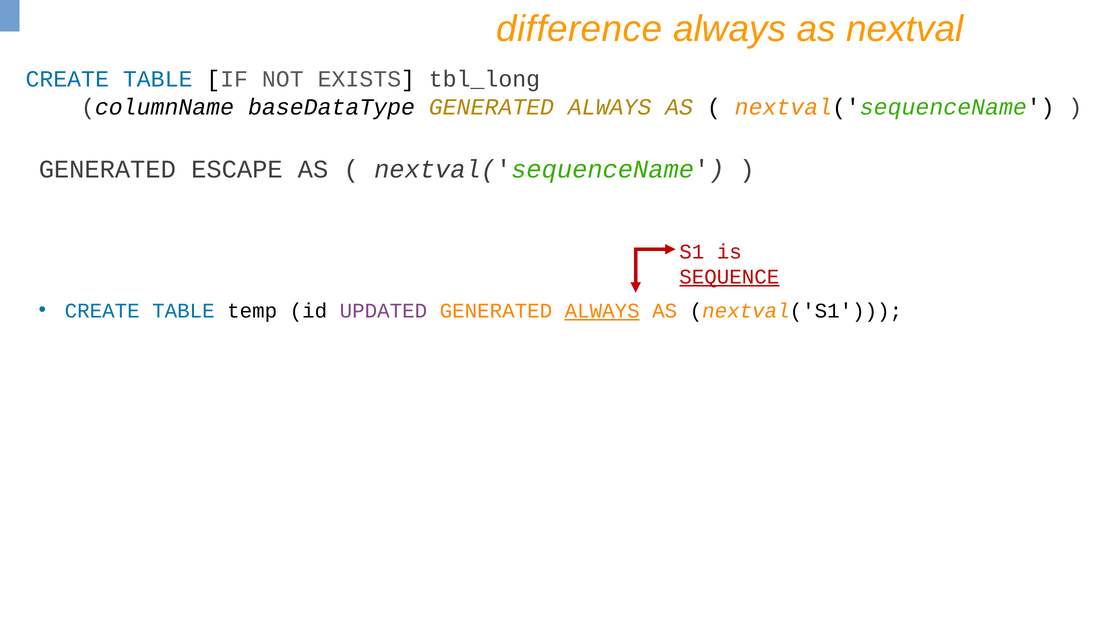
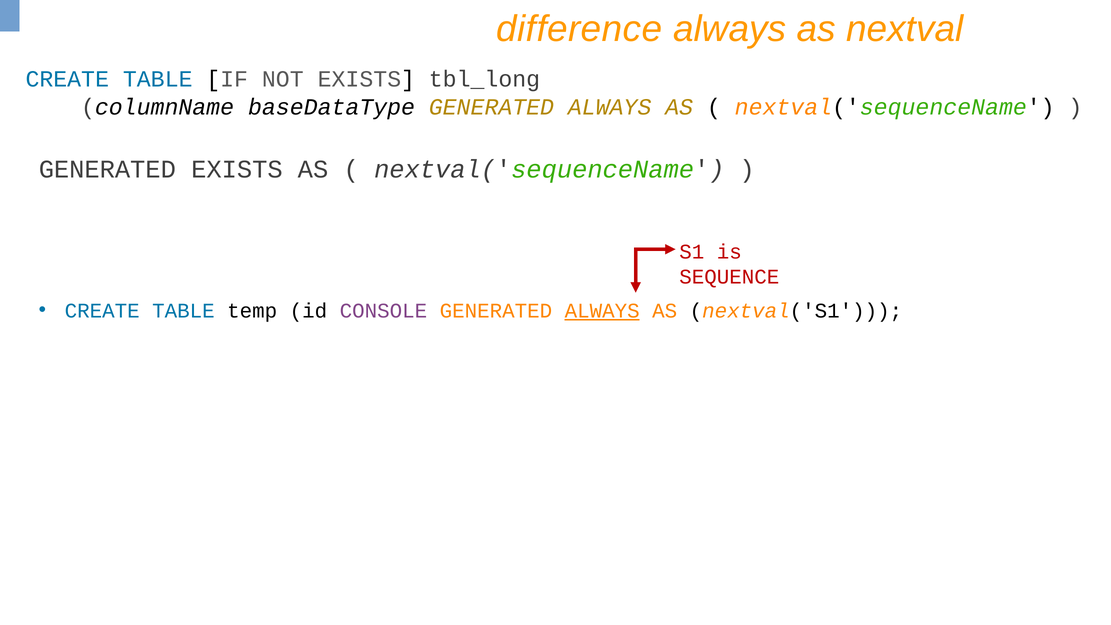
GENERATED ESCAPE: ESCAPE -> EXISTS
SEQUENCE underline: present -> none
UPDATED: UPDATED -> CONSOLE
